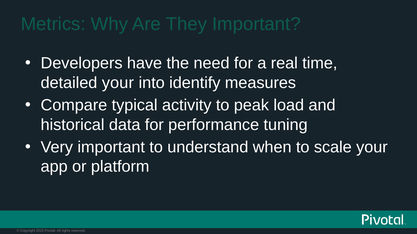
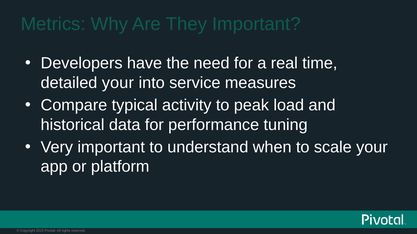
identify: identify -> service
